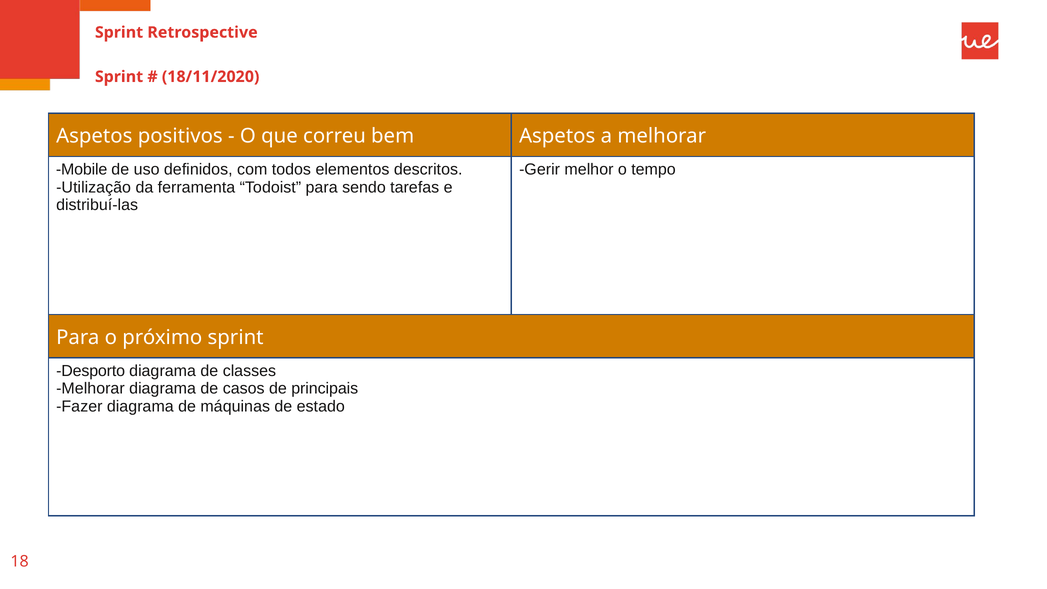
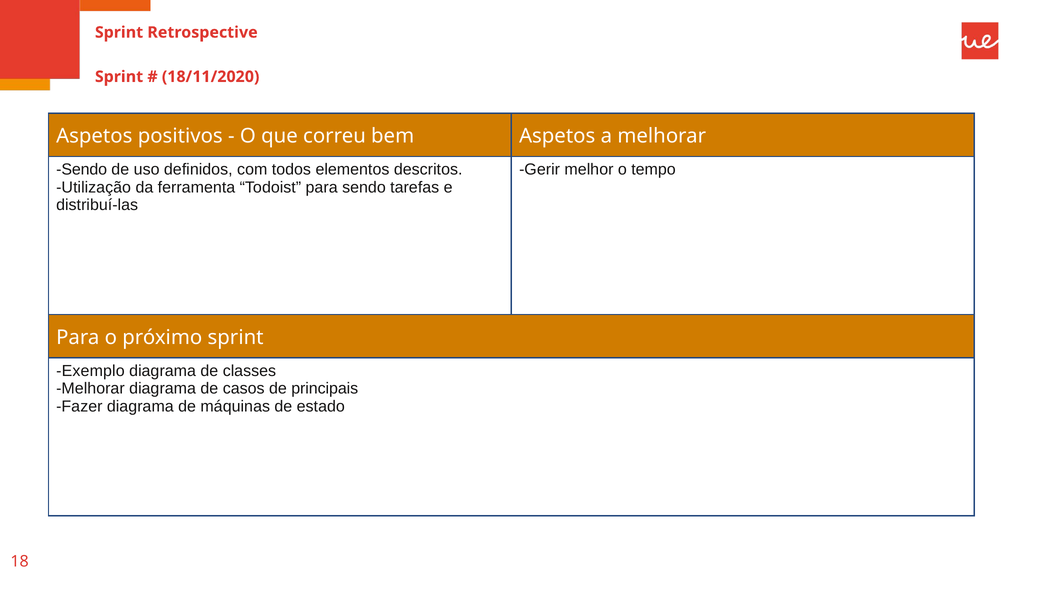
Mobile at (82, 170): Mobile -> Sendo
Desporto: Desporto -> Exemplo
